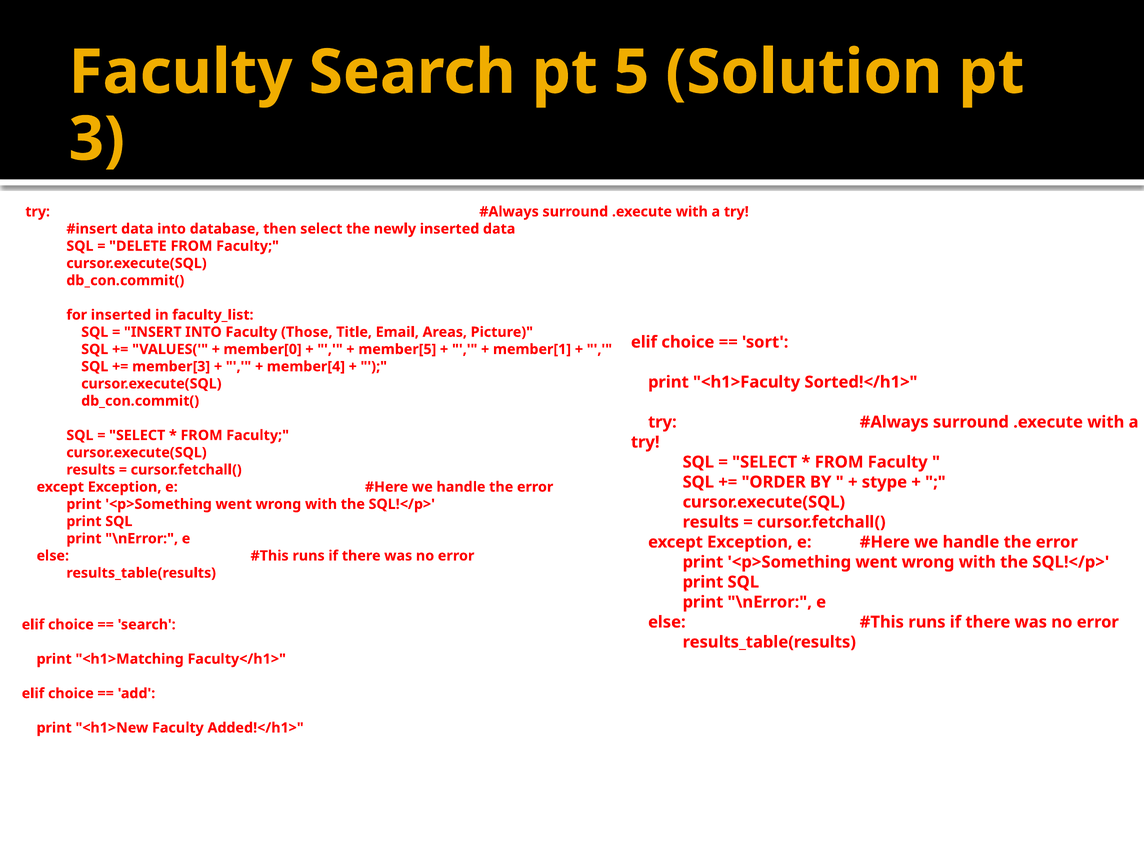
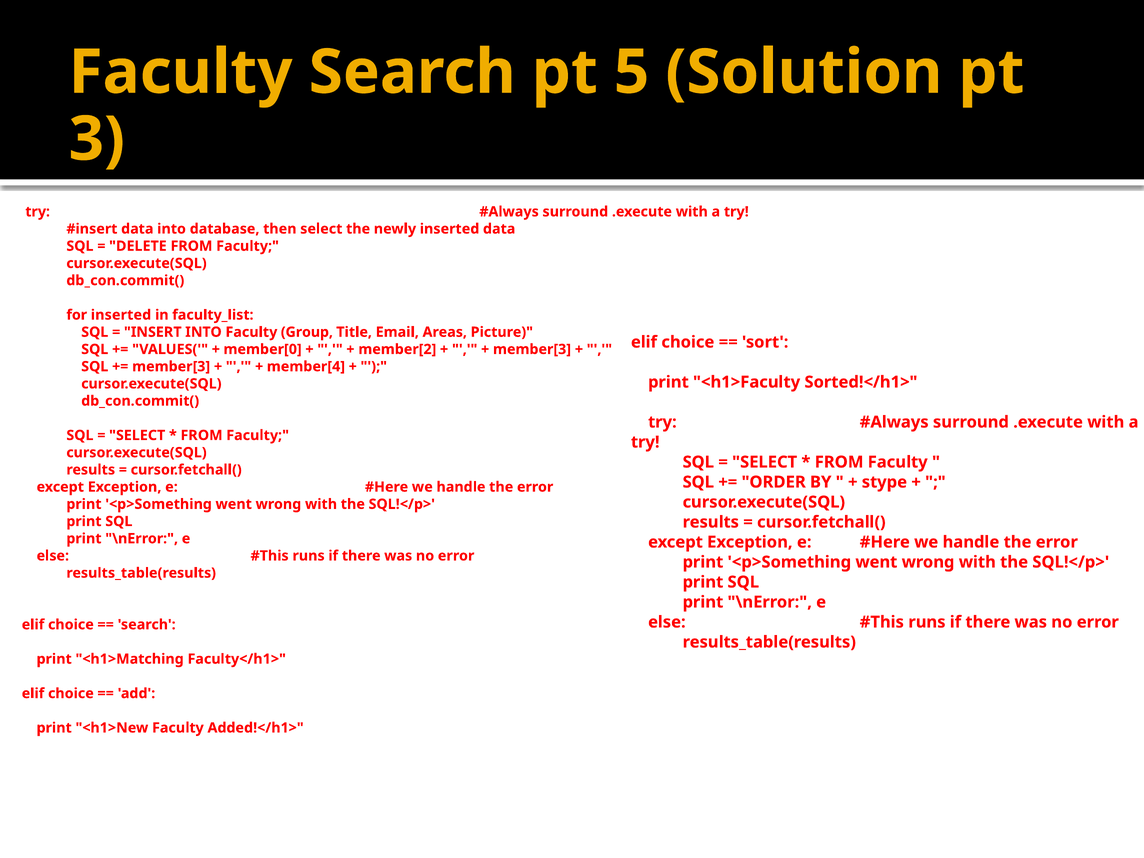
Those: Those -> Group
member[5: member[5 -> member[2
member[1 at (532, 349): member[1 -> member[3
